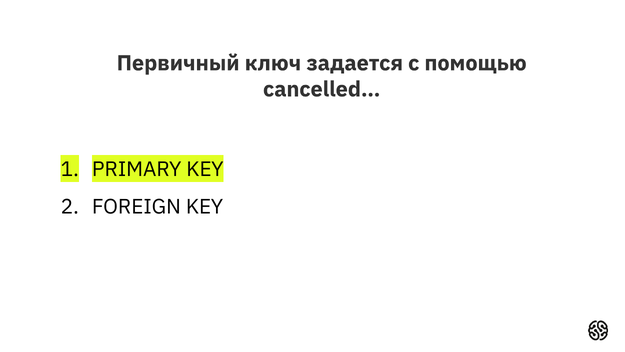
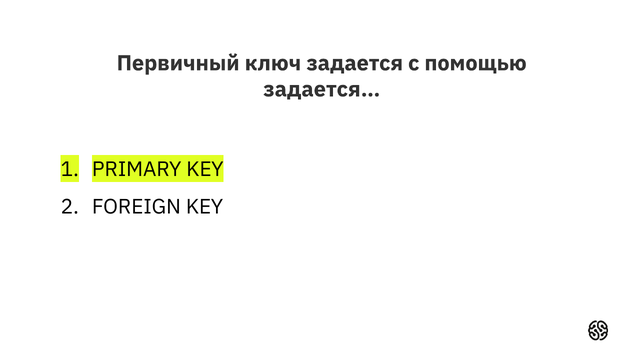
cancelled…: cancelled… -> задается…
